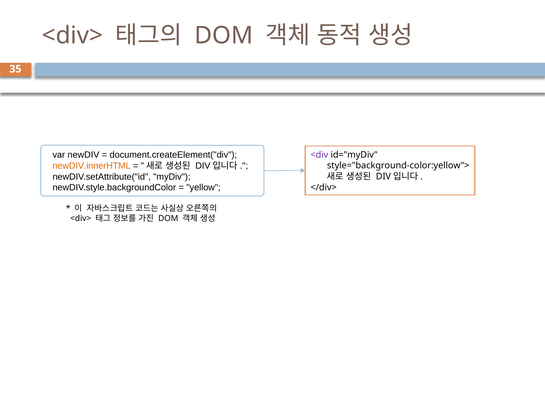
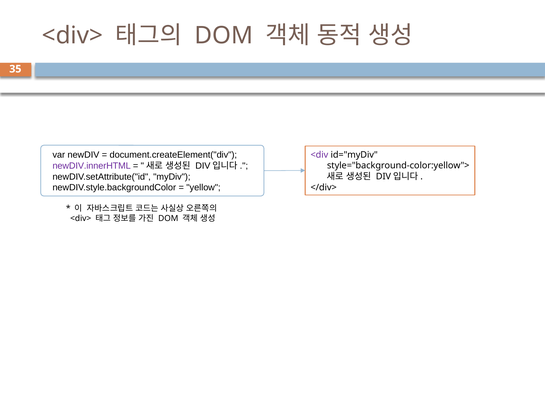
newDIV.innerHTML colour: orange -> purple
